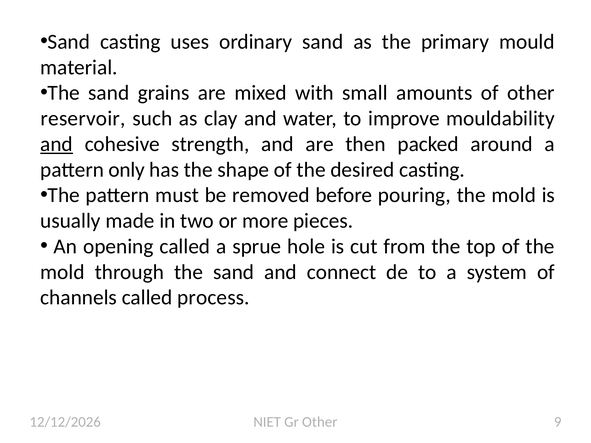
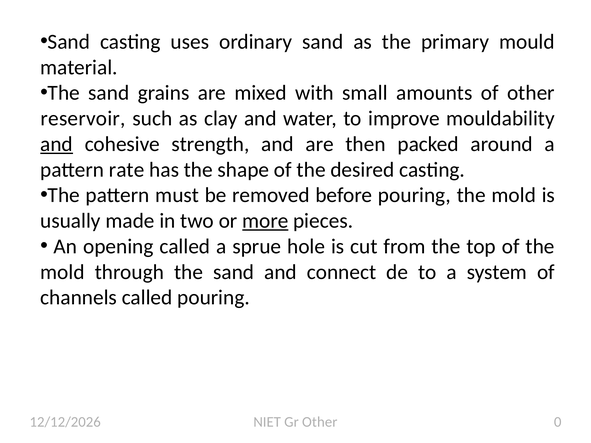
only: only -> rate
more underline: none -> present
called process: process -> pouring
9: 9 -> 0
